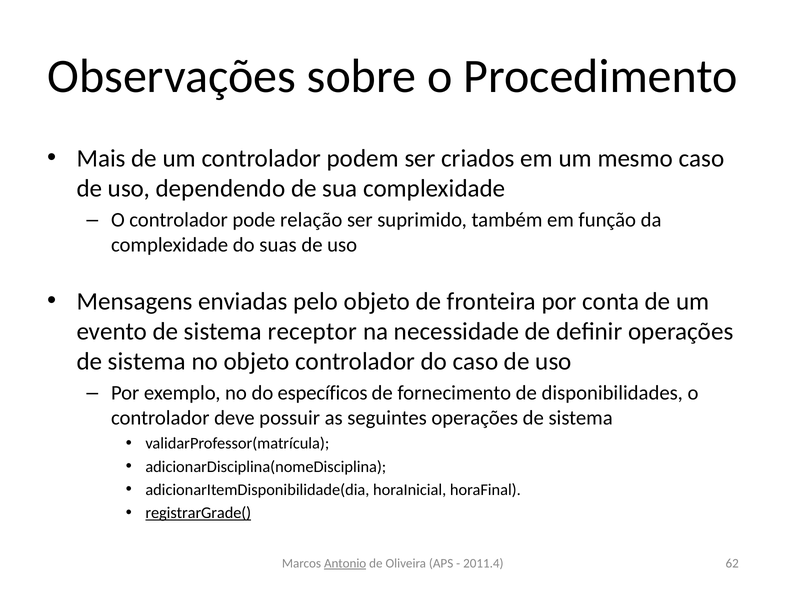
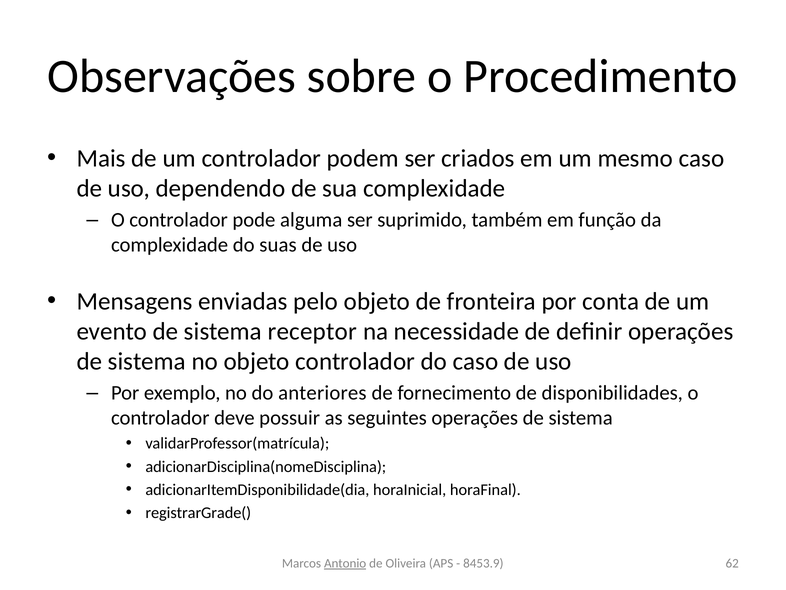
relação: relação -> alguma
específicos: específicos -> anteriores
registrarGrade( underline: present -> none
2011.4: 2011.4 -> 8453.9
